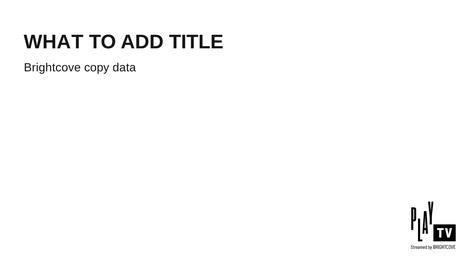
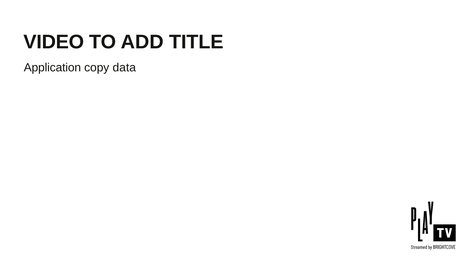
WHAT: WHAT -> VIDEO
Brightcove: Brightcove -> Application
